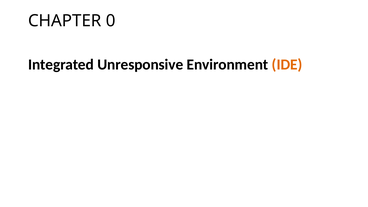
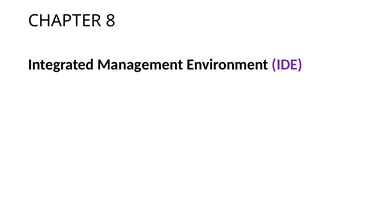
0: 0 -> 8
Unresponsive: Unresponsive -> Management
IDE colour: orange -> purple
